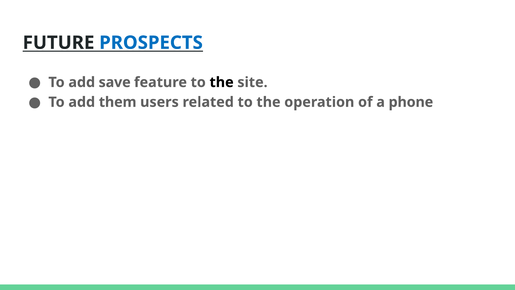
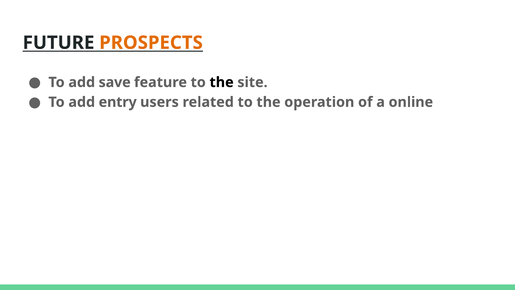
PROSPECTS colour: blue -> orange
them: them -> entry
phone: phone -> online
